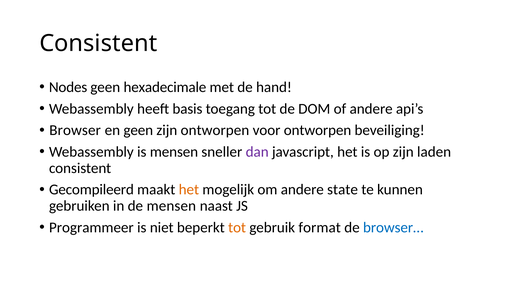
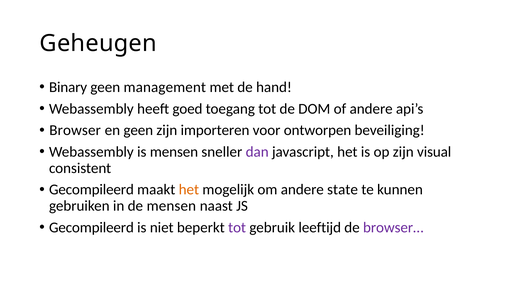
Consistent at (98, 43): Consistent -> Geheugen
Nodes: Nodes -> Binary
hexadecimale: hexadecimale -> management
basis: basis -> goed
zijn ontworpen: ontworpen -> importeren
laden: laden -> visual
Programmeer at (91, 228): Programmeer -> Gecompileerd
tot at (237, 228) colour: orange -> purple
format: format -> leeftijd
browser… colour: blue -> purple
